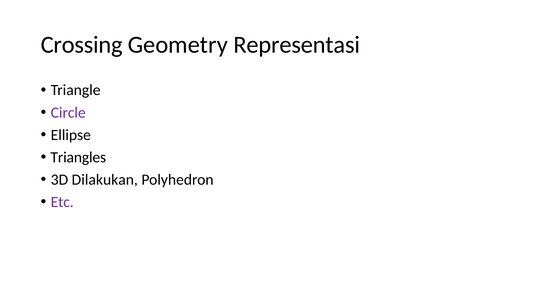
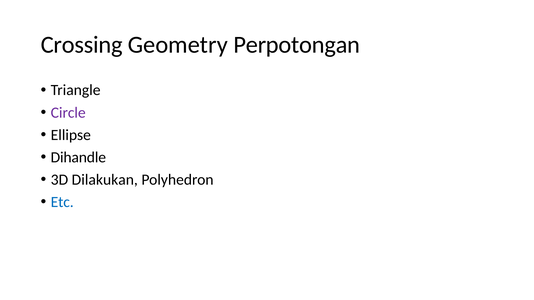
Representasi: Representasi -> Perpotongan
Triangles: Triangles -> Dihandle
Etc colour: purple -> blue
